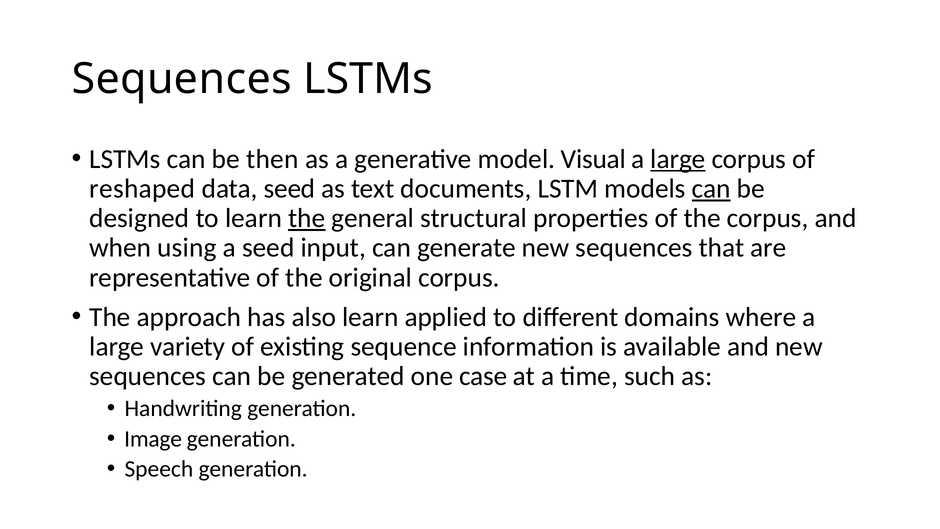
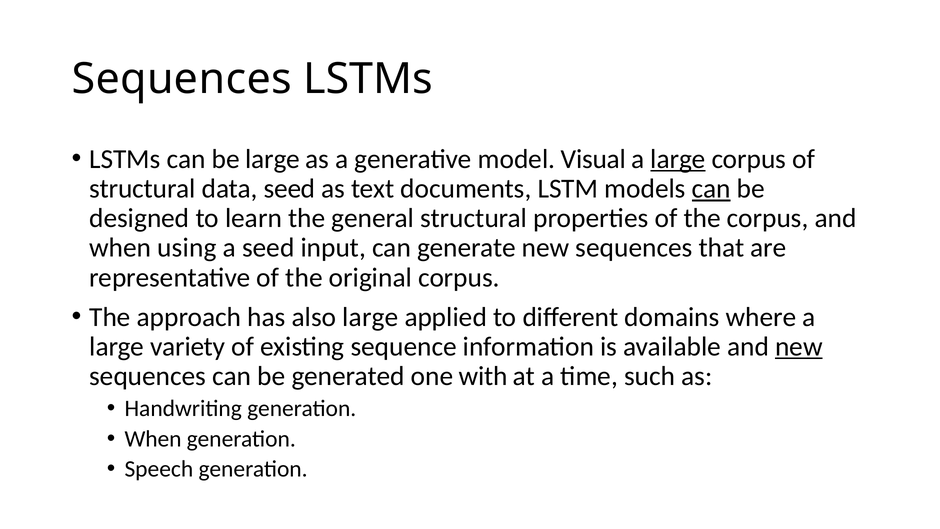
be then: then -> large
reshaped at (142, 189): reshaped -> structural
the at (307, 218) underline: present -> none
also learn: learn -> large
new at (799, 346) underline: none -> present
case: case -> with
Image at (153, 439): Image -> When
